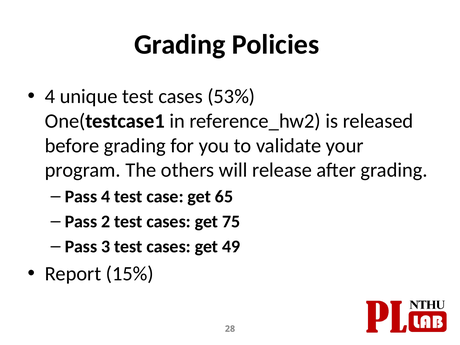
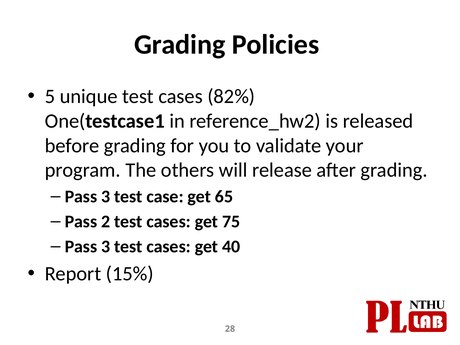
4 at (50, 97): 4 -> 5
53%: 53% -> 82%
4 at (106, 197): 4 -> 3
49: 49 -> 40
